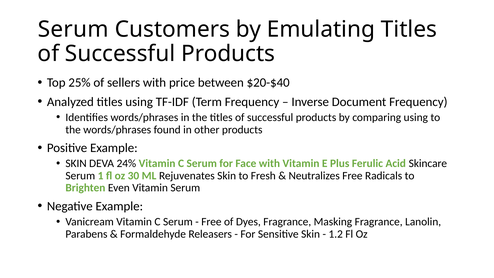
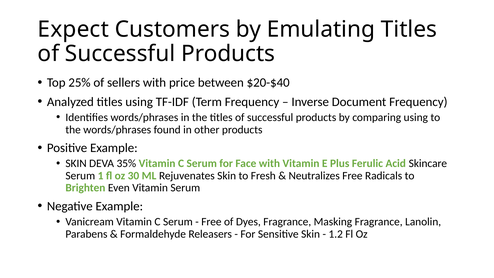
Serum at (73, 29): Serum -> Expect
24%: 24% -> 35%
